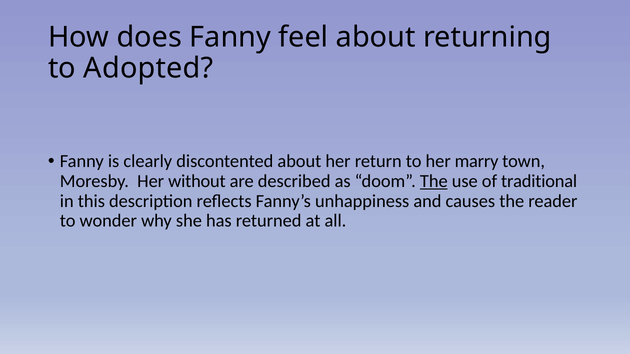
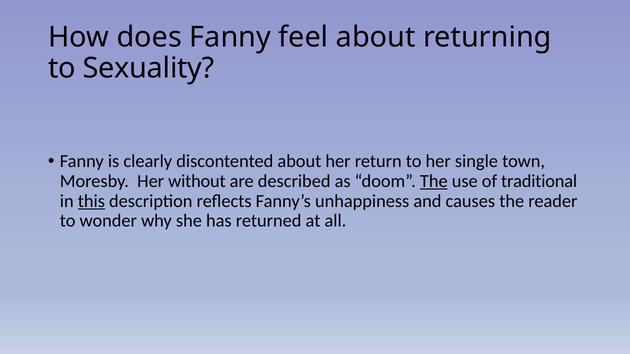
Adopted: Adopted -> Sexuality
marry: marry -> single
this underline: none -> present
